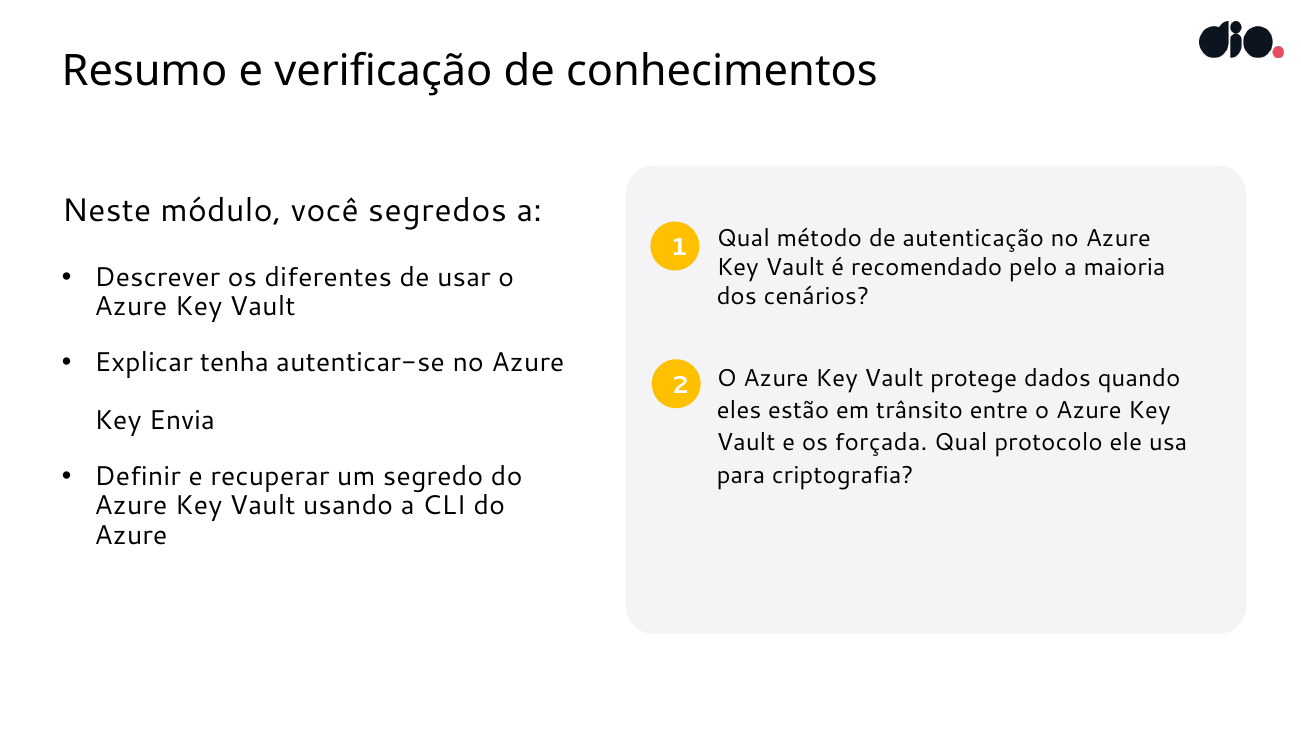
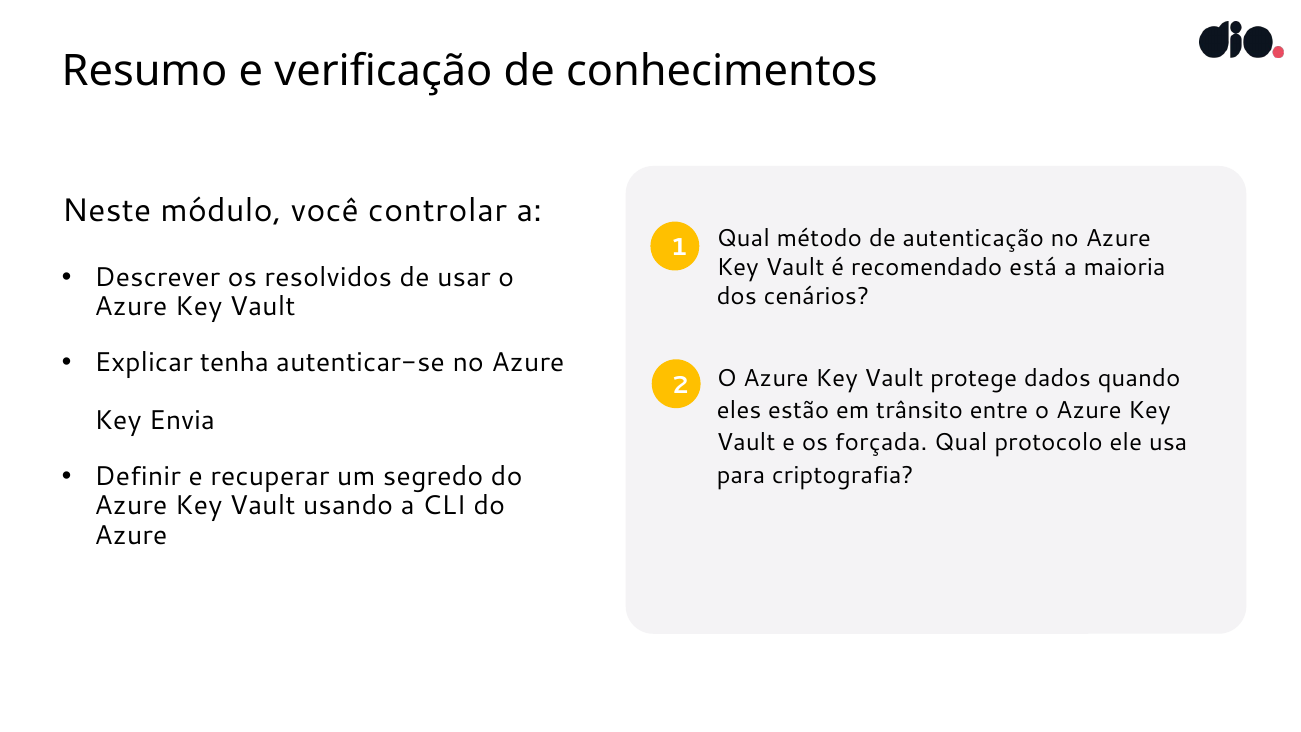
segredos: segredos -> controlar
pelo: pelo -> está
diferentes: diferentes -> resolvidos
